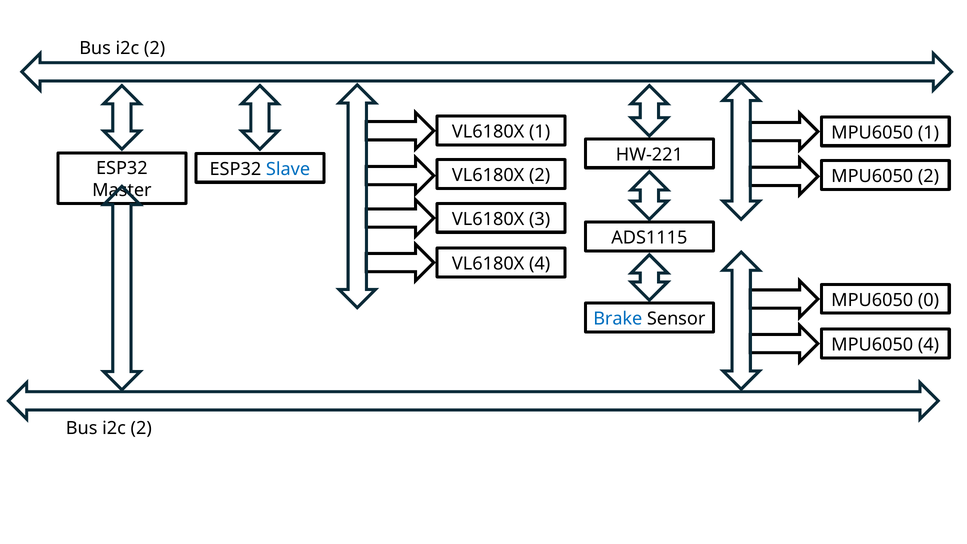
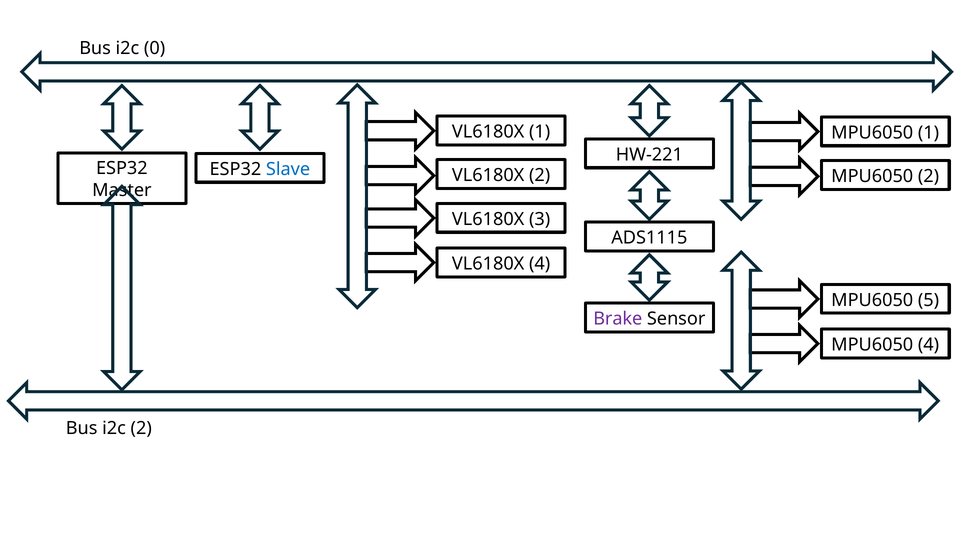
2 at (155, 48): 2 -> 0
0: 0 -> 5
Brake colour: blue -> purple
